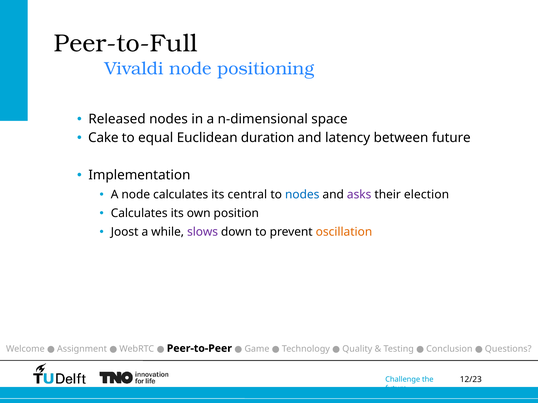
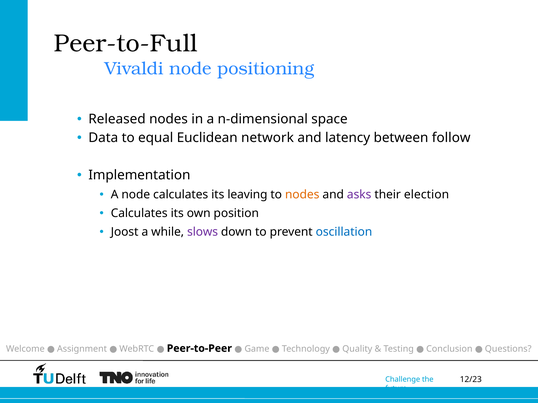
Cake: Cake -> Data
duration: duration -> network
between future: future -> follow
central: central -> leaving
nodes at (302, 195) colour: blue -> orange
oscillation colour: orange -> blue
